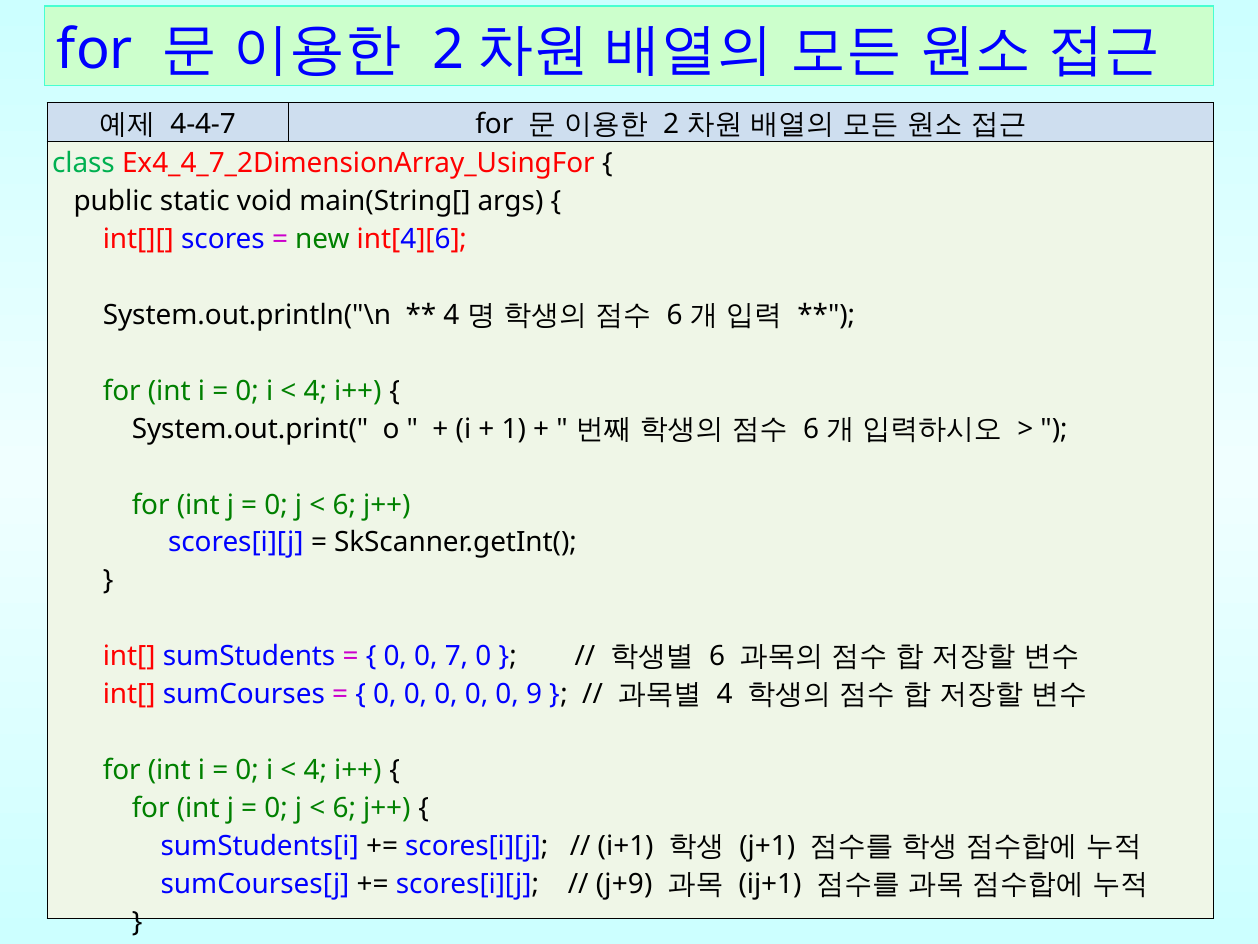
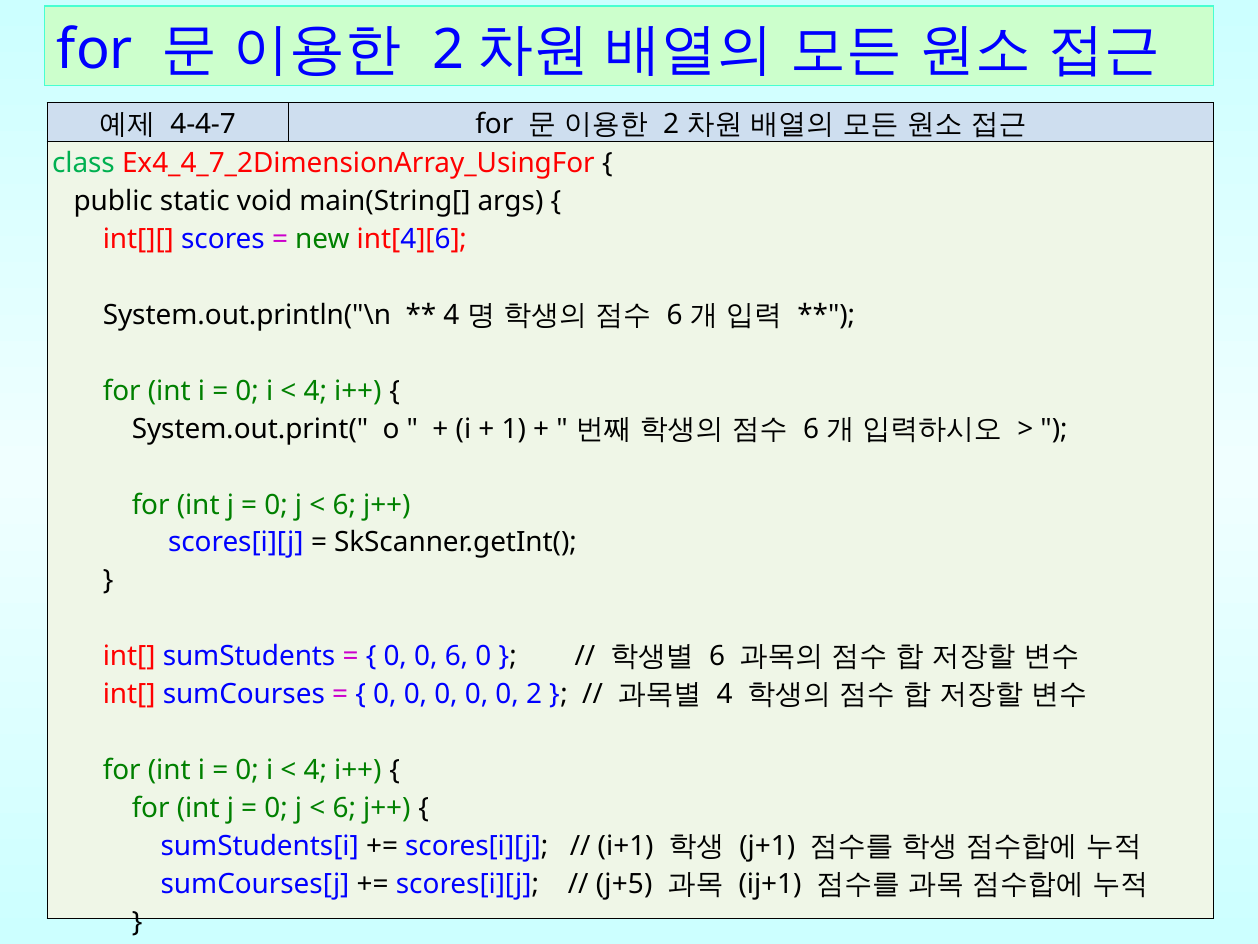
0 7: 7 -> 6
0 9: 9 -> 2
j+9: j+9 -> j+5
